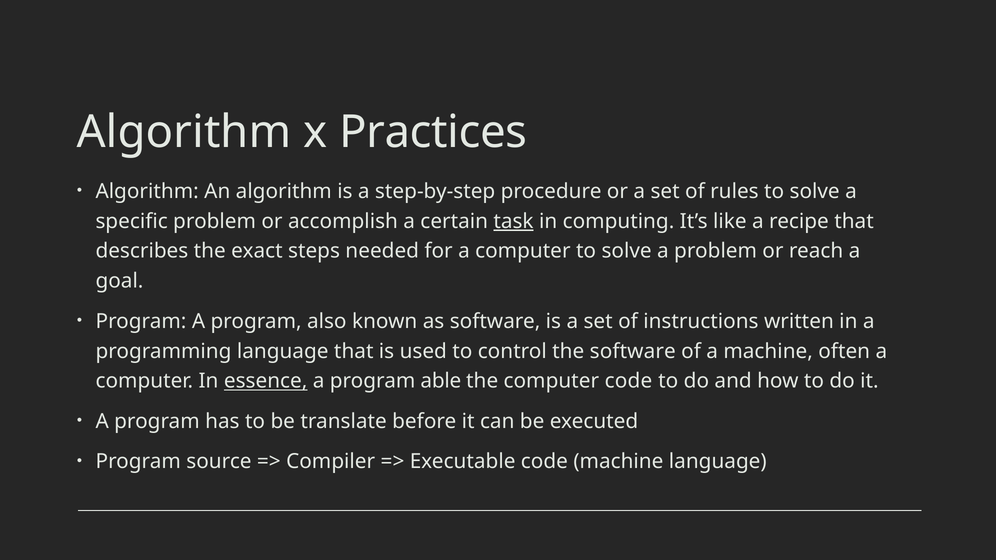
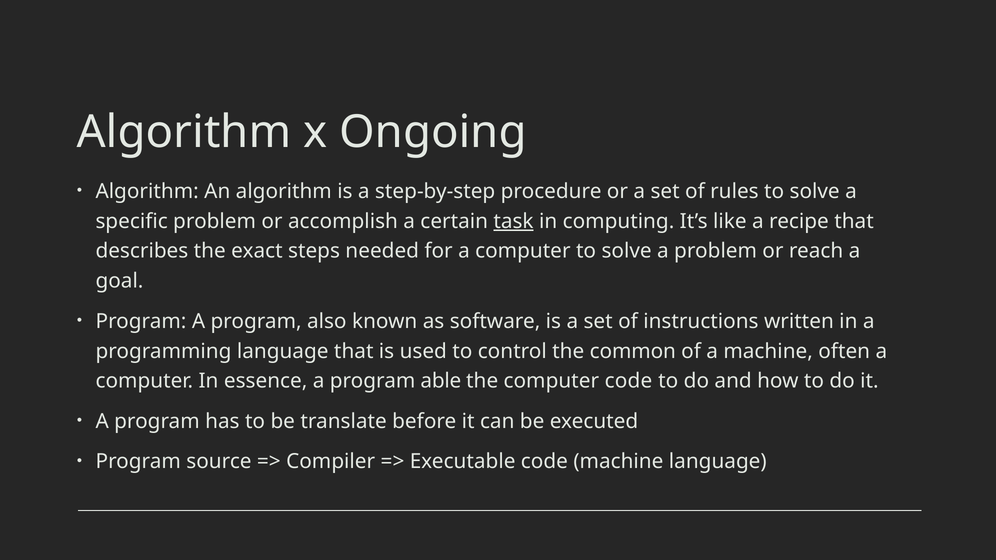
Practices: Practices -> Ongoing
the software: software -> common
essence underline: present -> none
